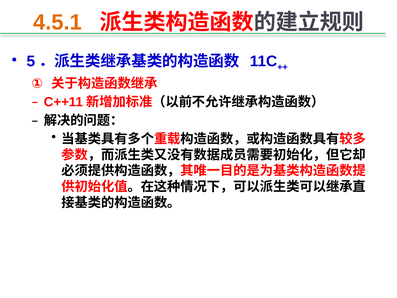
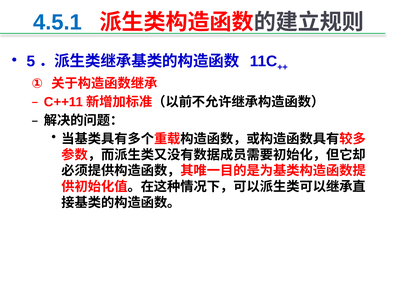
4.5.1 colour: orange -> blue
